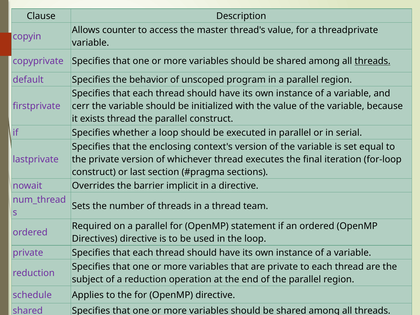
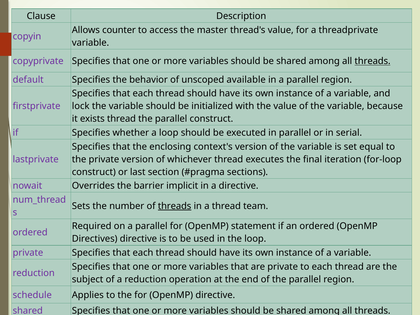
program: program -> available
cerr: cerr -> lock
threads at (175, 206) underline: none -> present
